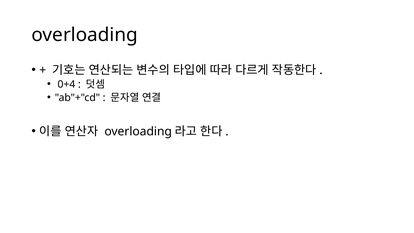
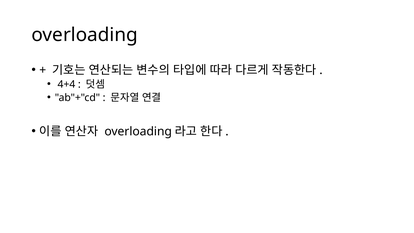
0+4: 0+4 -> 4+4
